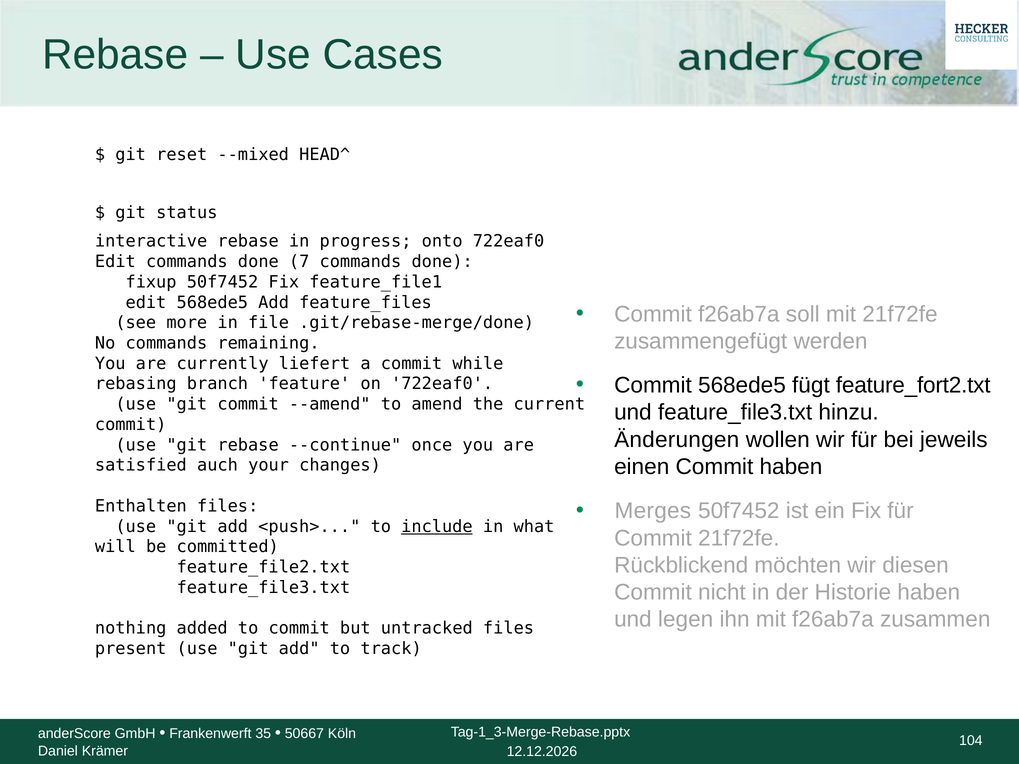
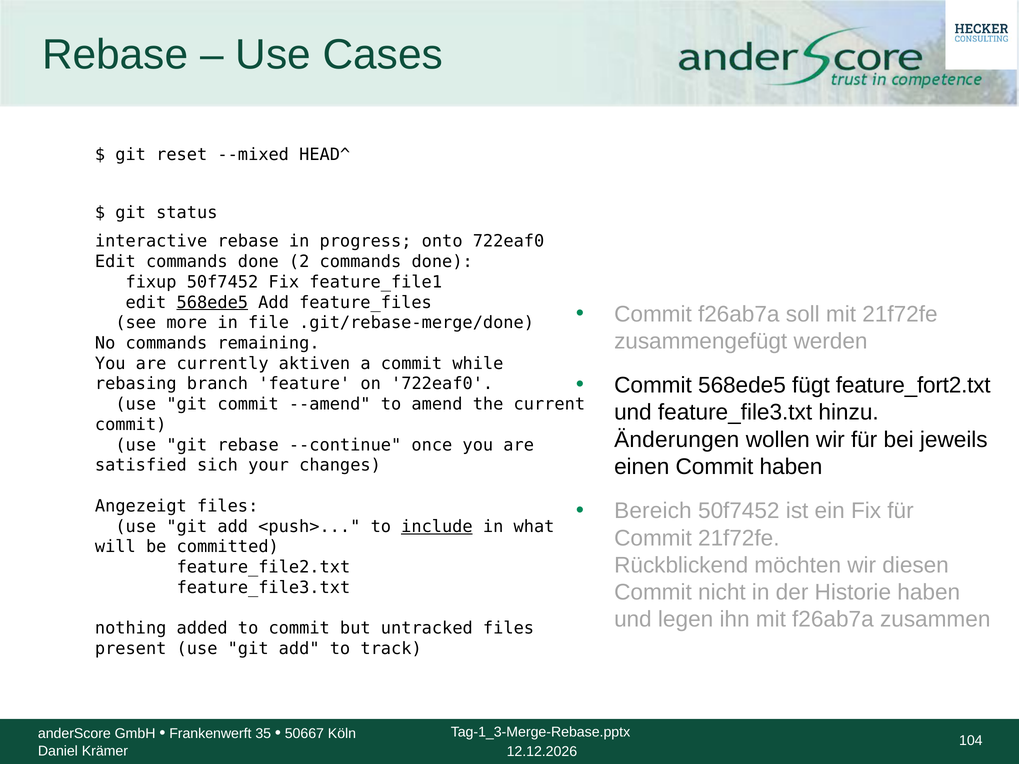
7: 7 -> 2
568ede5 at (212, 303) underline: none -> present
liefert: liefert -> aktiven
auch: auch -> sich
Enthalten: Enthalten -> Angezeigt
Merges: Merges -> Bereich
